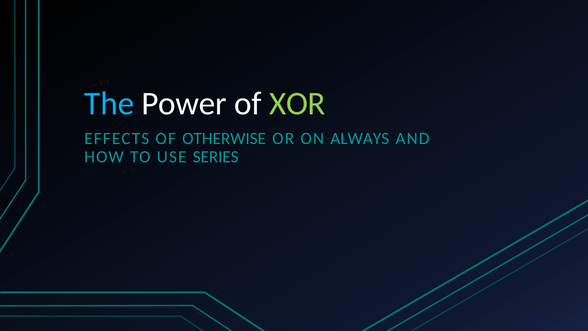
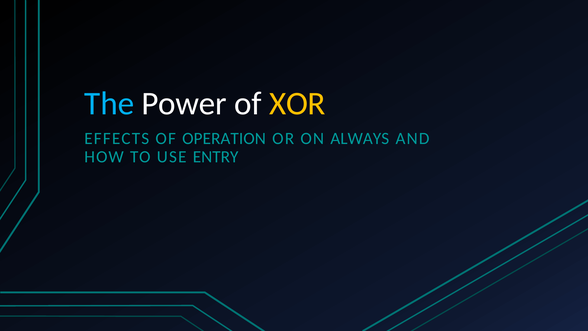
XOR colour: light green -> yellow
OTHERWISE: OTHERWISE -> OPERATION
SERIES: SERIES -> ENTRY
